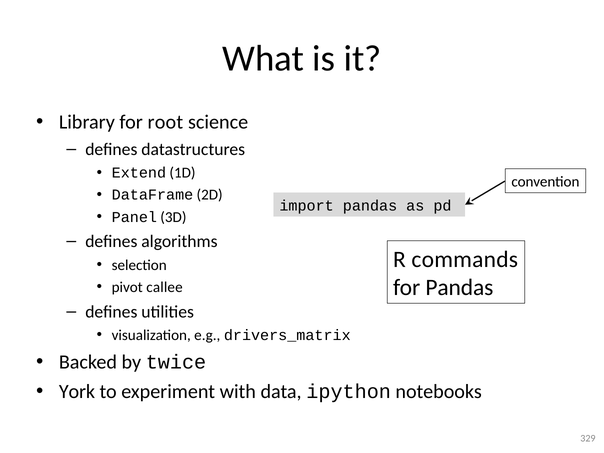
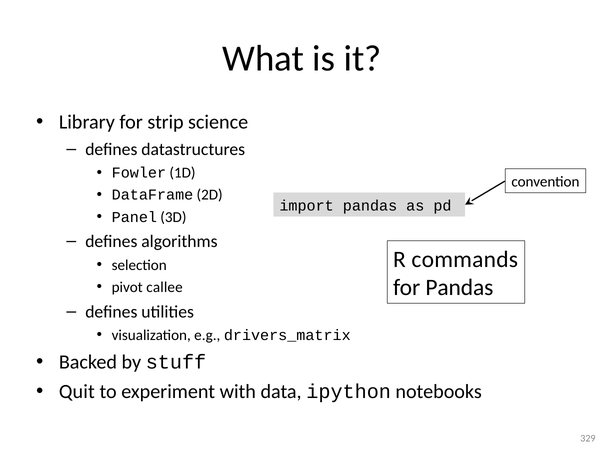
root: root -> strip
Extend: Extend -> Fowler
twice: twice -> stuff
York: York -> Quit
